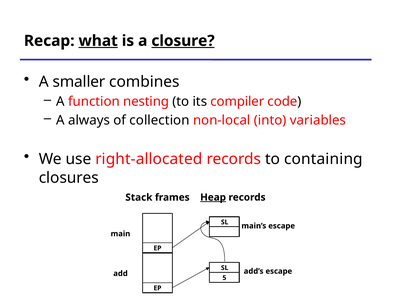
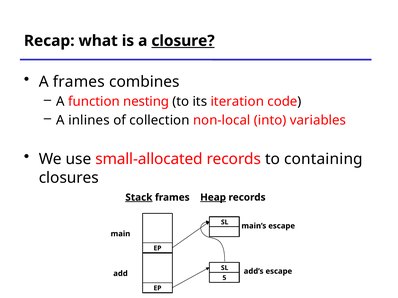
what underline: present -> none
A smaller: smaller -> frames
compiler: compiler -> iteration
always: always -> inlines
right-allocated: right-allocated -> small-allocated
Stack underline: none -> present
